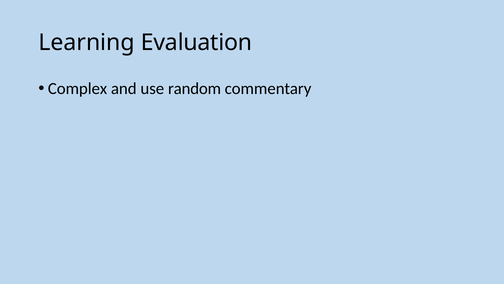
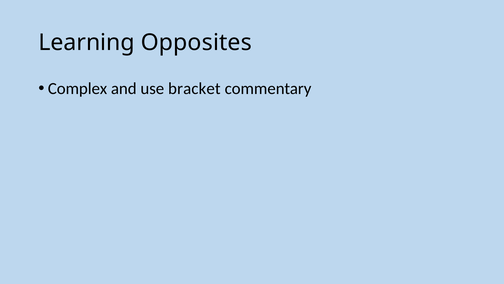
Evaluation: Evaluation -> Opposites
random: random -> bracket
